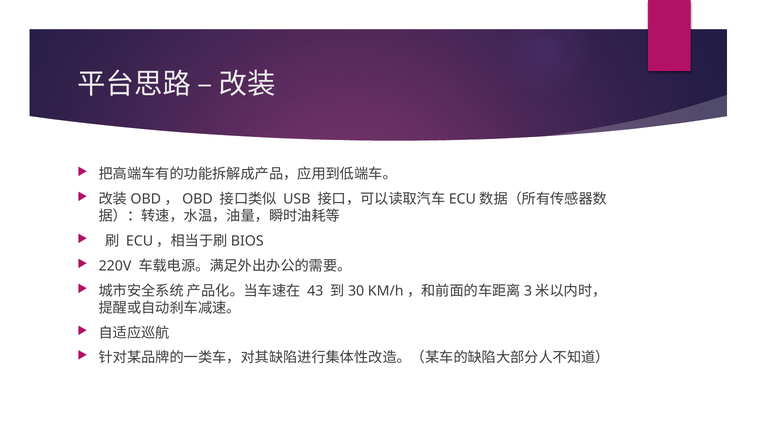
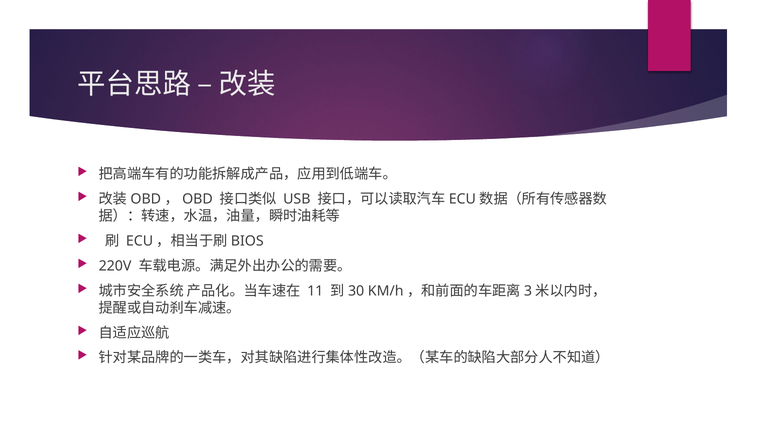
43: 43 -> 11
